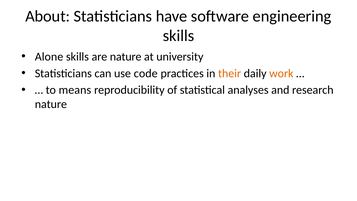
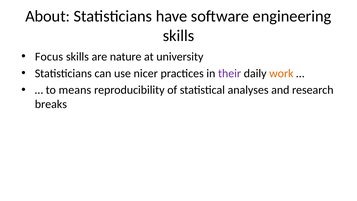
Alone: Alone -> Focus
code: code -> nicer
their colour: orange -> purple
nature at (51, 104): nature -> breaks
